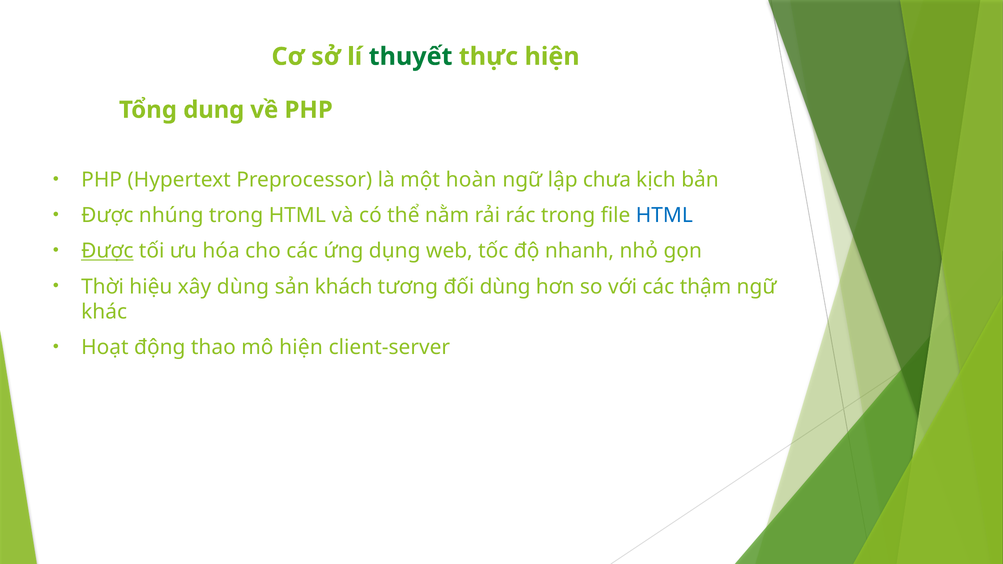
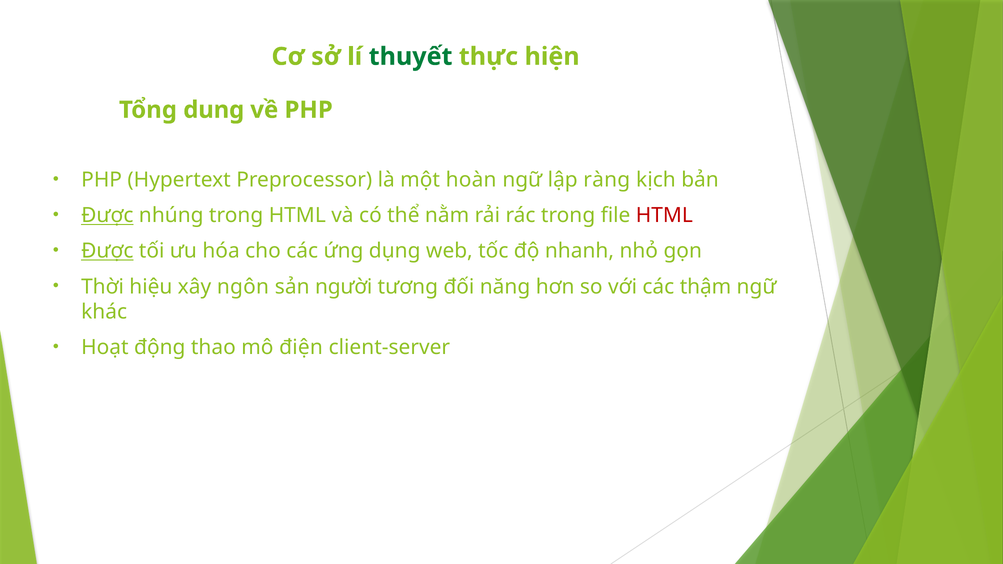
chưa: chưa -> ràng
Được at (107, 216) underline: none -> present
HTML at (664, 216) colour: blue -> red
xây dùng: dùng -> ngôn
khách: khách -> người
đối dùng: dùng -> năng
mô hiện: hiện -> điện
